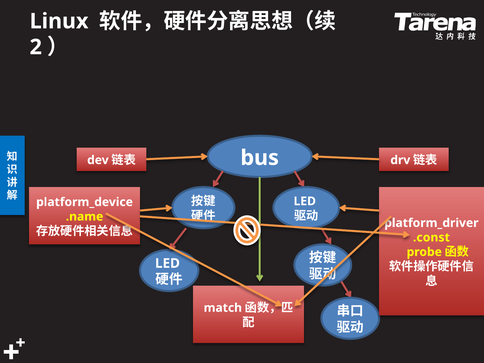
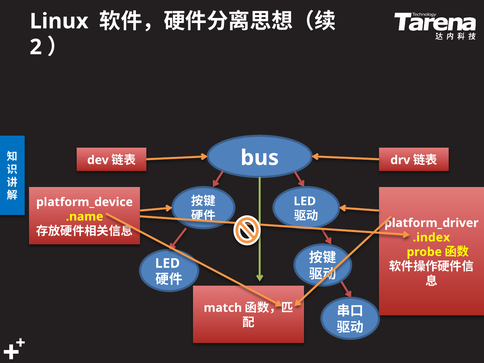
.const: .const -> .index
